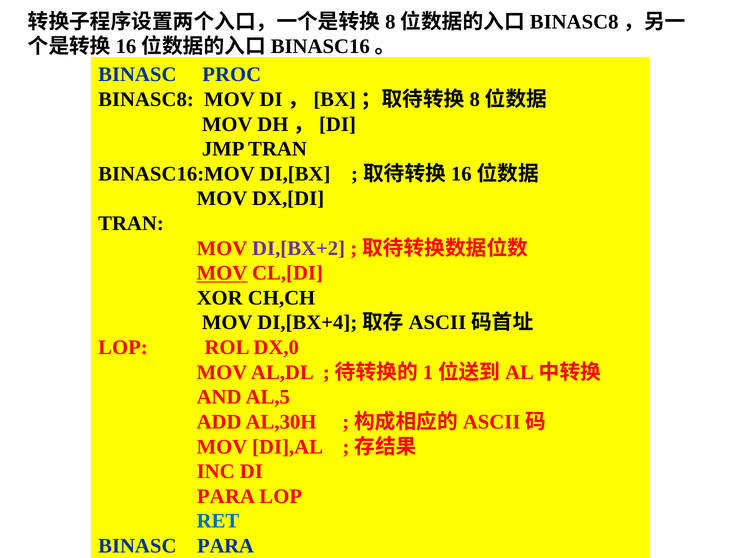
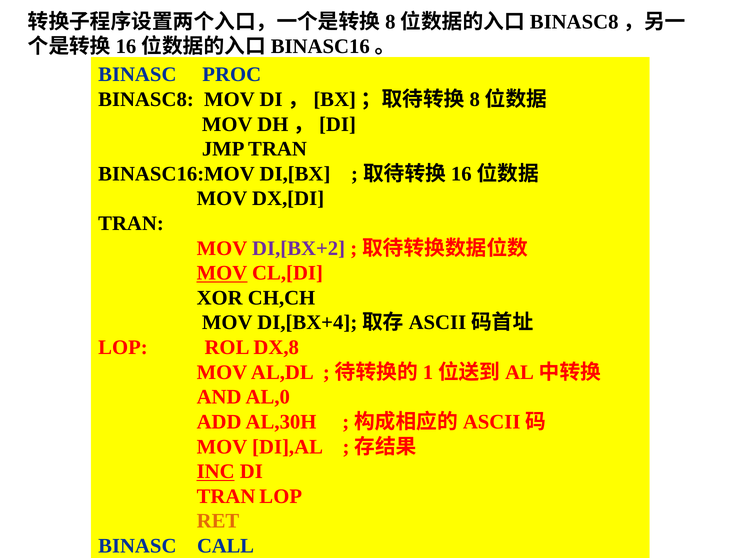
DX,0: DX,0 -> DX,8
AL,5: AL,5 -> AL,0
INC underline: none -> present
PARA at (226, 497): PARA -> TRAN
RET colour: blue -> orange
BINASC PARA: PARA -> CALL
